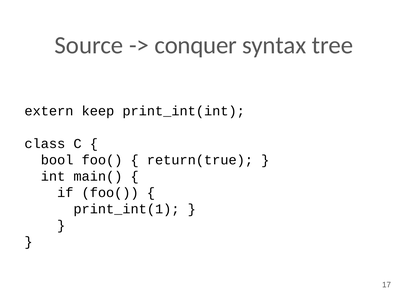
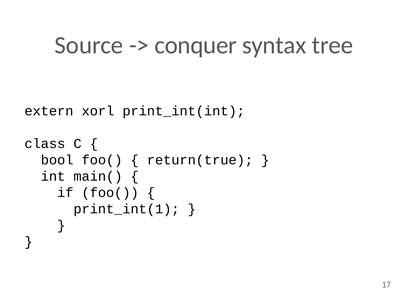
keep: keep -> xorl
